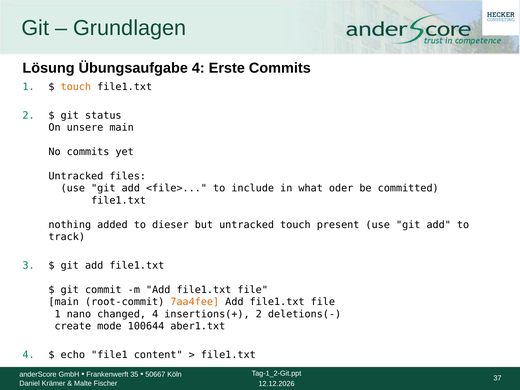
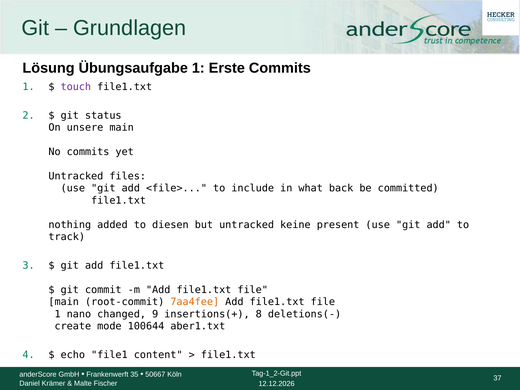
Übungsaufgabe 4: 4 -> 1
touch at (76, 87) colour: orange -> purple
oder: oder -> back
dieser: dieser -> diesen
untracked touch: touch -> keine
changed 4: 4 -> 9
insertions(+ 2: 2 -> 8
